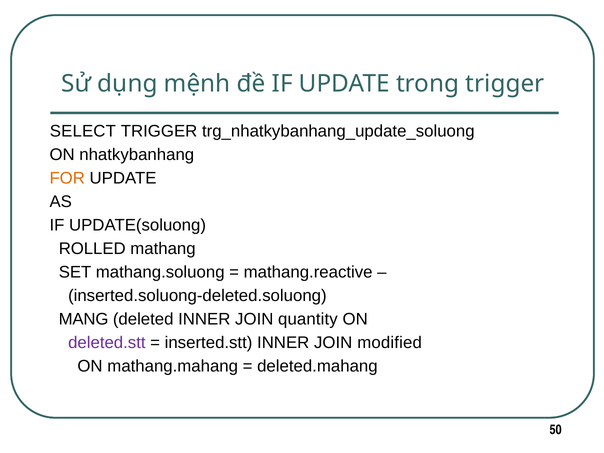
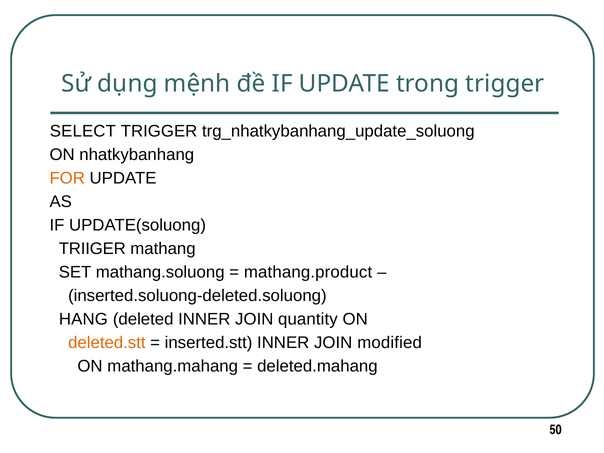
ROLLED: ROLLED -> TRIIGER
mathang.reactive: mathang.reactive -> mathang.product
MANG: MANG -> HANG
deleted.stt colour: purple -> orange
